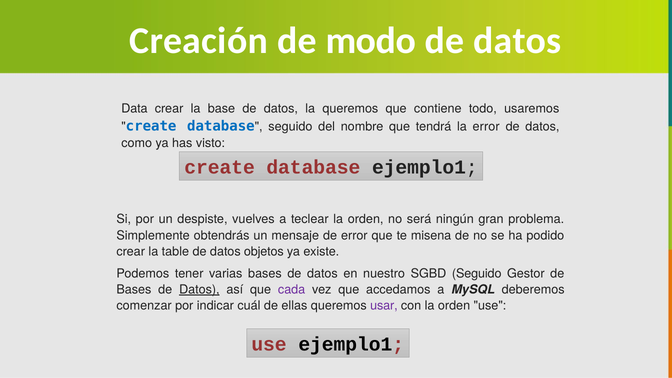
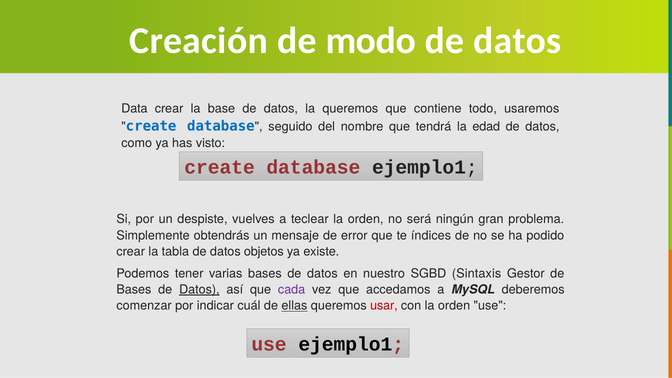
la error: error -> edad
misena: misena -> índices
table: table -> tabla
SGBD Seguido: Seguido -> Sintaxis
ellas underline: none -> present
usar colour: purple -> red
